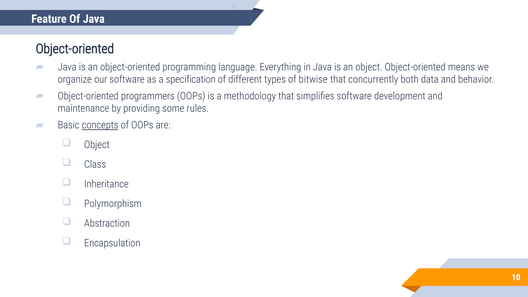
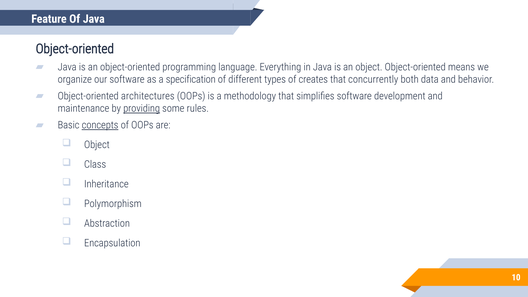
bitwise: bitwise -> creates
programmers: programmers -> architectures
providing underline: none -> present
